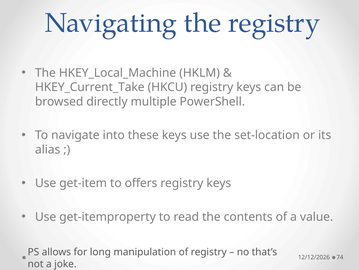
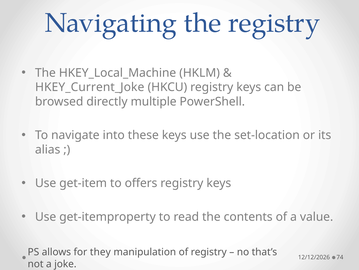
HKEY_Current_Take: HKEY_Current_Take -> HKEY_Current_Joke
long: long -> they
